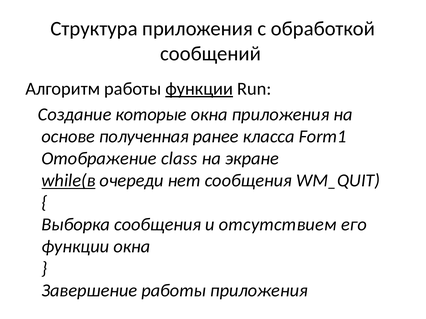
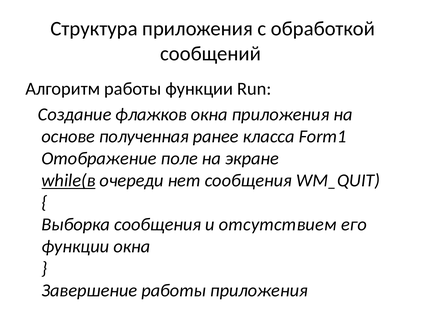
функции at (199, 89) underline: present -> none
которые: которые -> флажков
class: class -> поле
